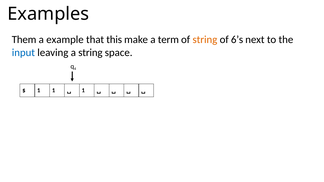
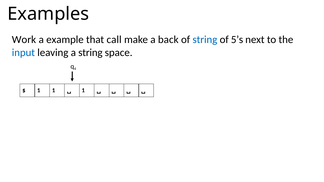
Them: Them -> Work
this: this -> call
term: term -> back
string at (205, 40) colour: orange -> blue
6’s: 6’s -> 5’s
